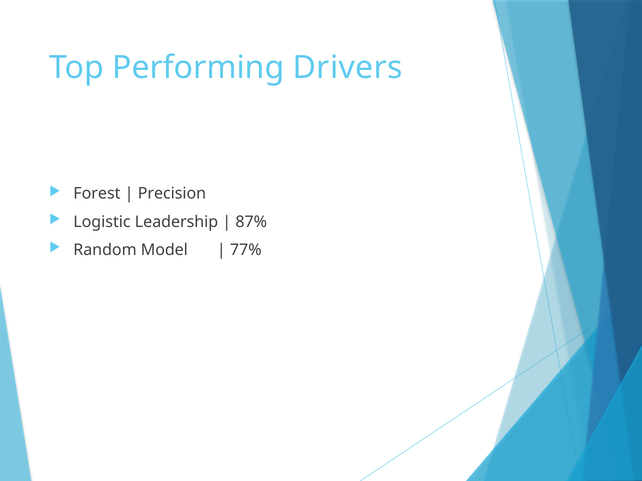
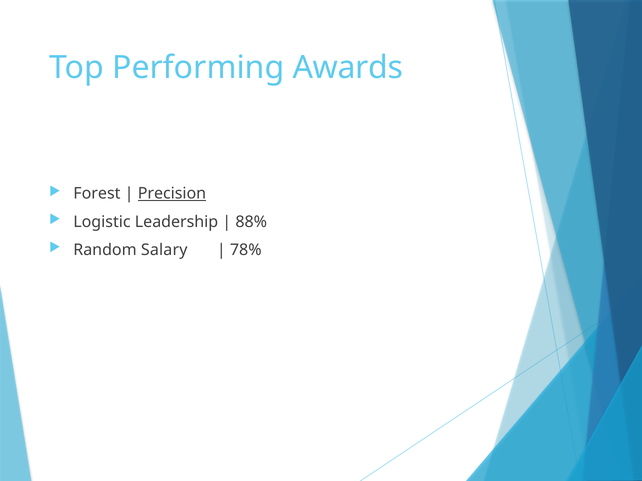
Drivers: Drivers -> Awards
Precision underline: none -> present
87%: 87% -> 88%
Model: Model -> Salary
77%: 77% -> 78%
